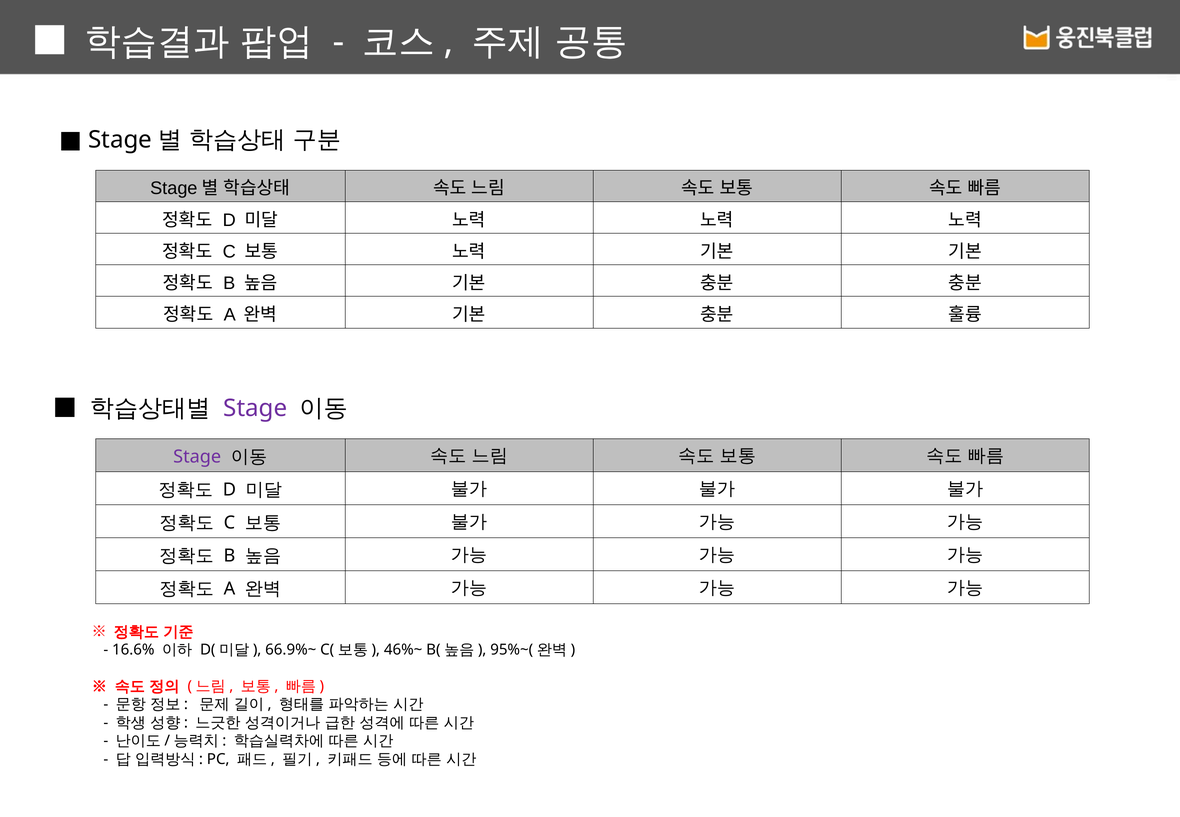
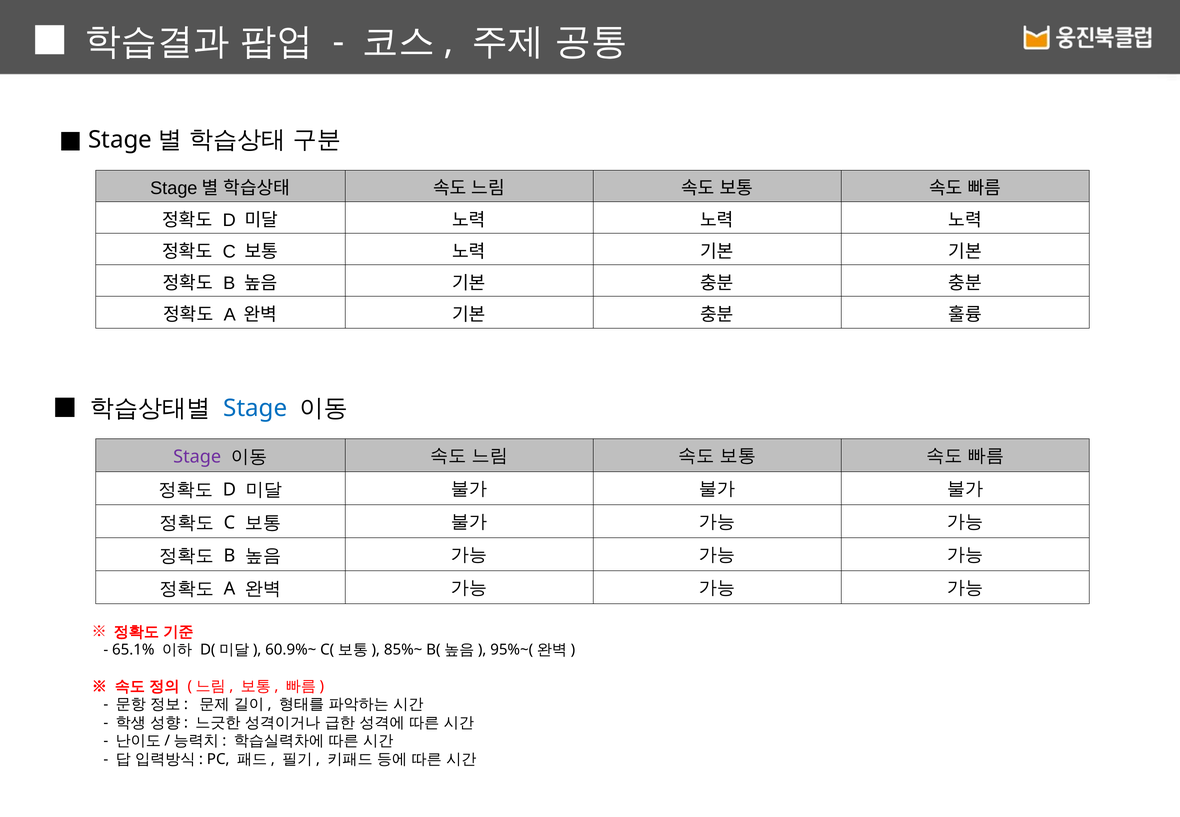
Stage at (255, 408) colour: purple -> blue
16.6%: 16.6% -> 65.1%
66.9%~: 66.9%~ -> 60.9%~
46%~: 46%~ -> 85%~
